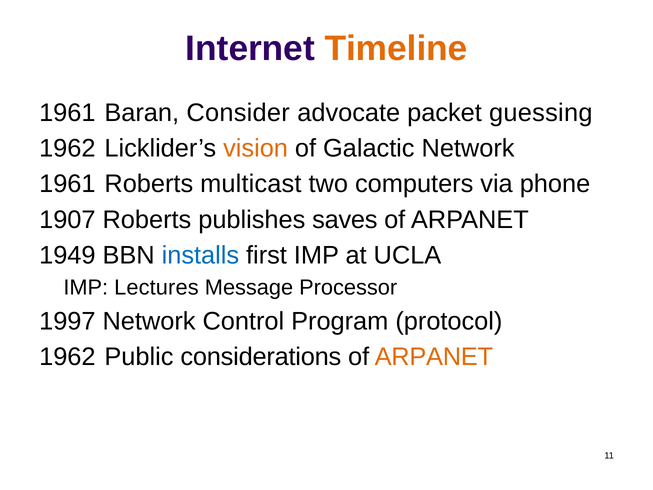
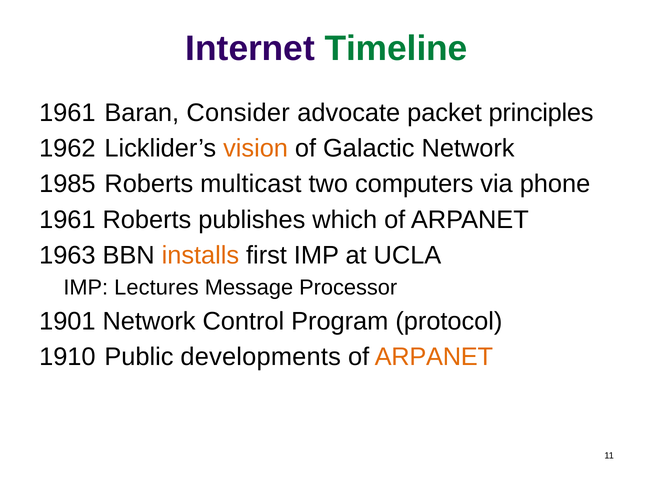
Timeline colour: orange -> green
guessing: guessing -> principles
1961 at (67, 184): 1961 -> 1985
1907 at (67, 220): 1907 -> 1961
saves: saves -> which
1949: 1949 -> 1963
installs colour: blue -> orange
1997: 1997 -> 1901
1962 at (67, 357): 1962 -> 1910
considerations: considerations -> developments
